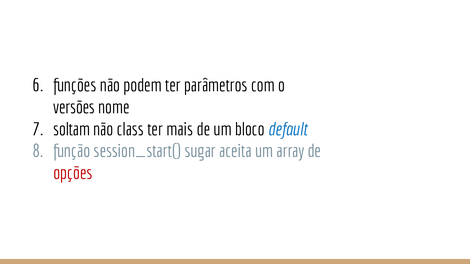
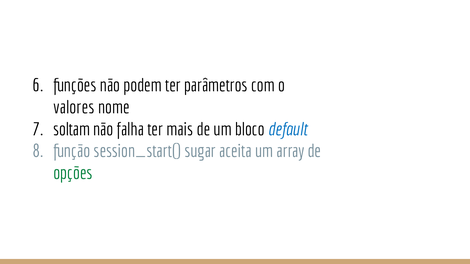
versões: versões -> valores
class: class -> falha
opções colour: red -> green
